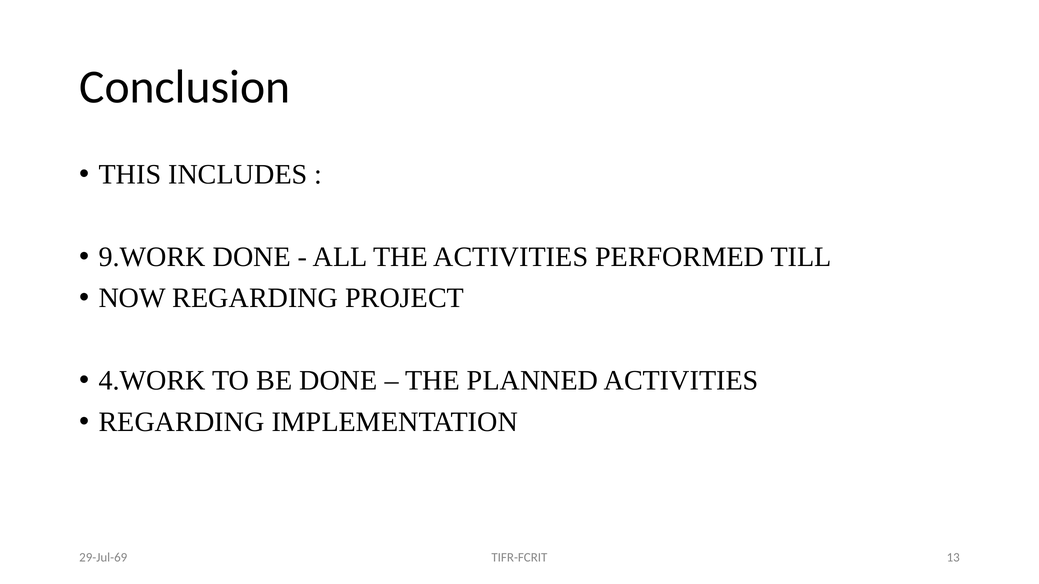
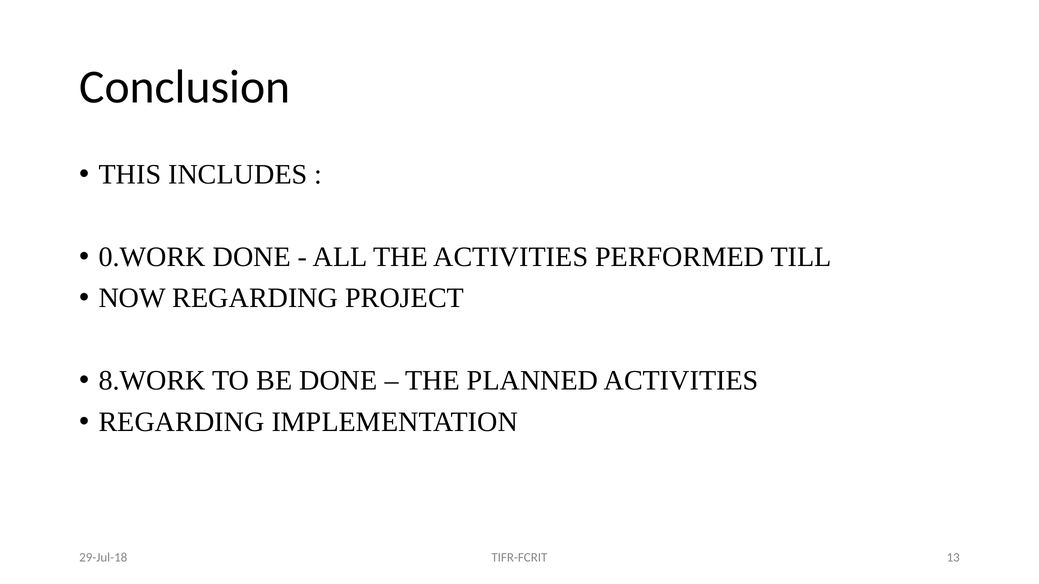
9.WORK: 9.WORK -> 0.WORK
4.WORK: 4.WORK -> 8.WORK
29-Jul-69: 29-Jul-69 -> 29-Jul-18
